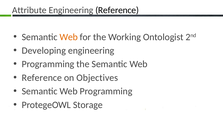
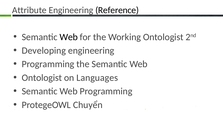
Web at (69, 37) colour: orange -> black
Reference at (42, 77): Reference -> Ontologist
Objectives: Objectives -> Languages
Storage: Storage -> Chuyển
